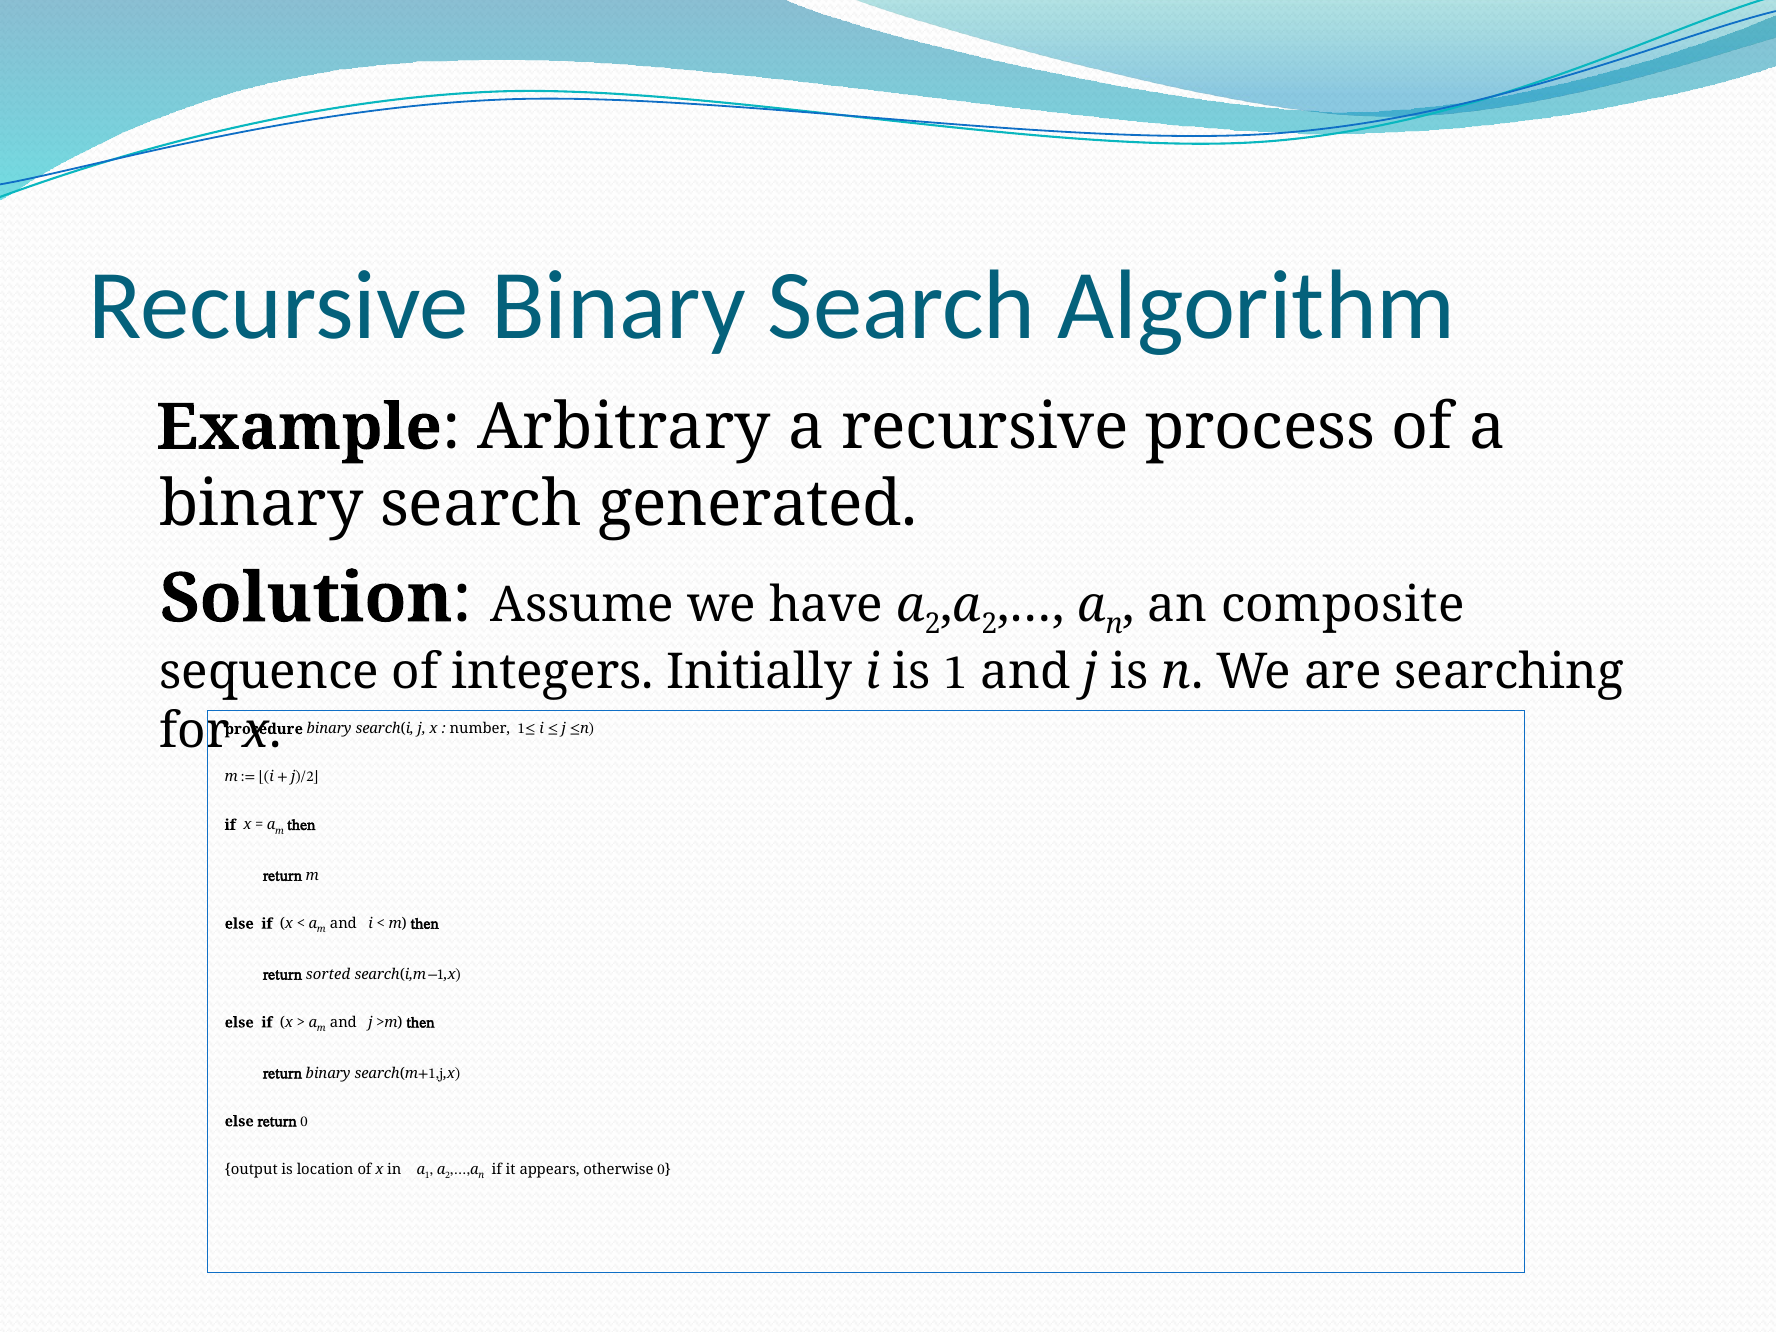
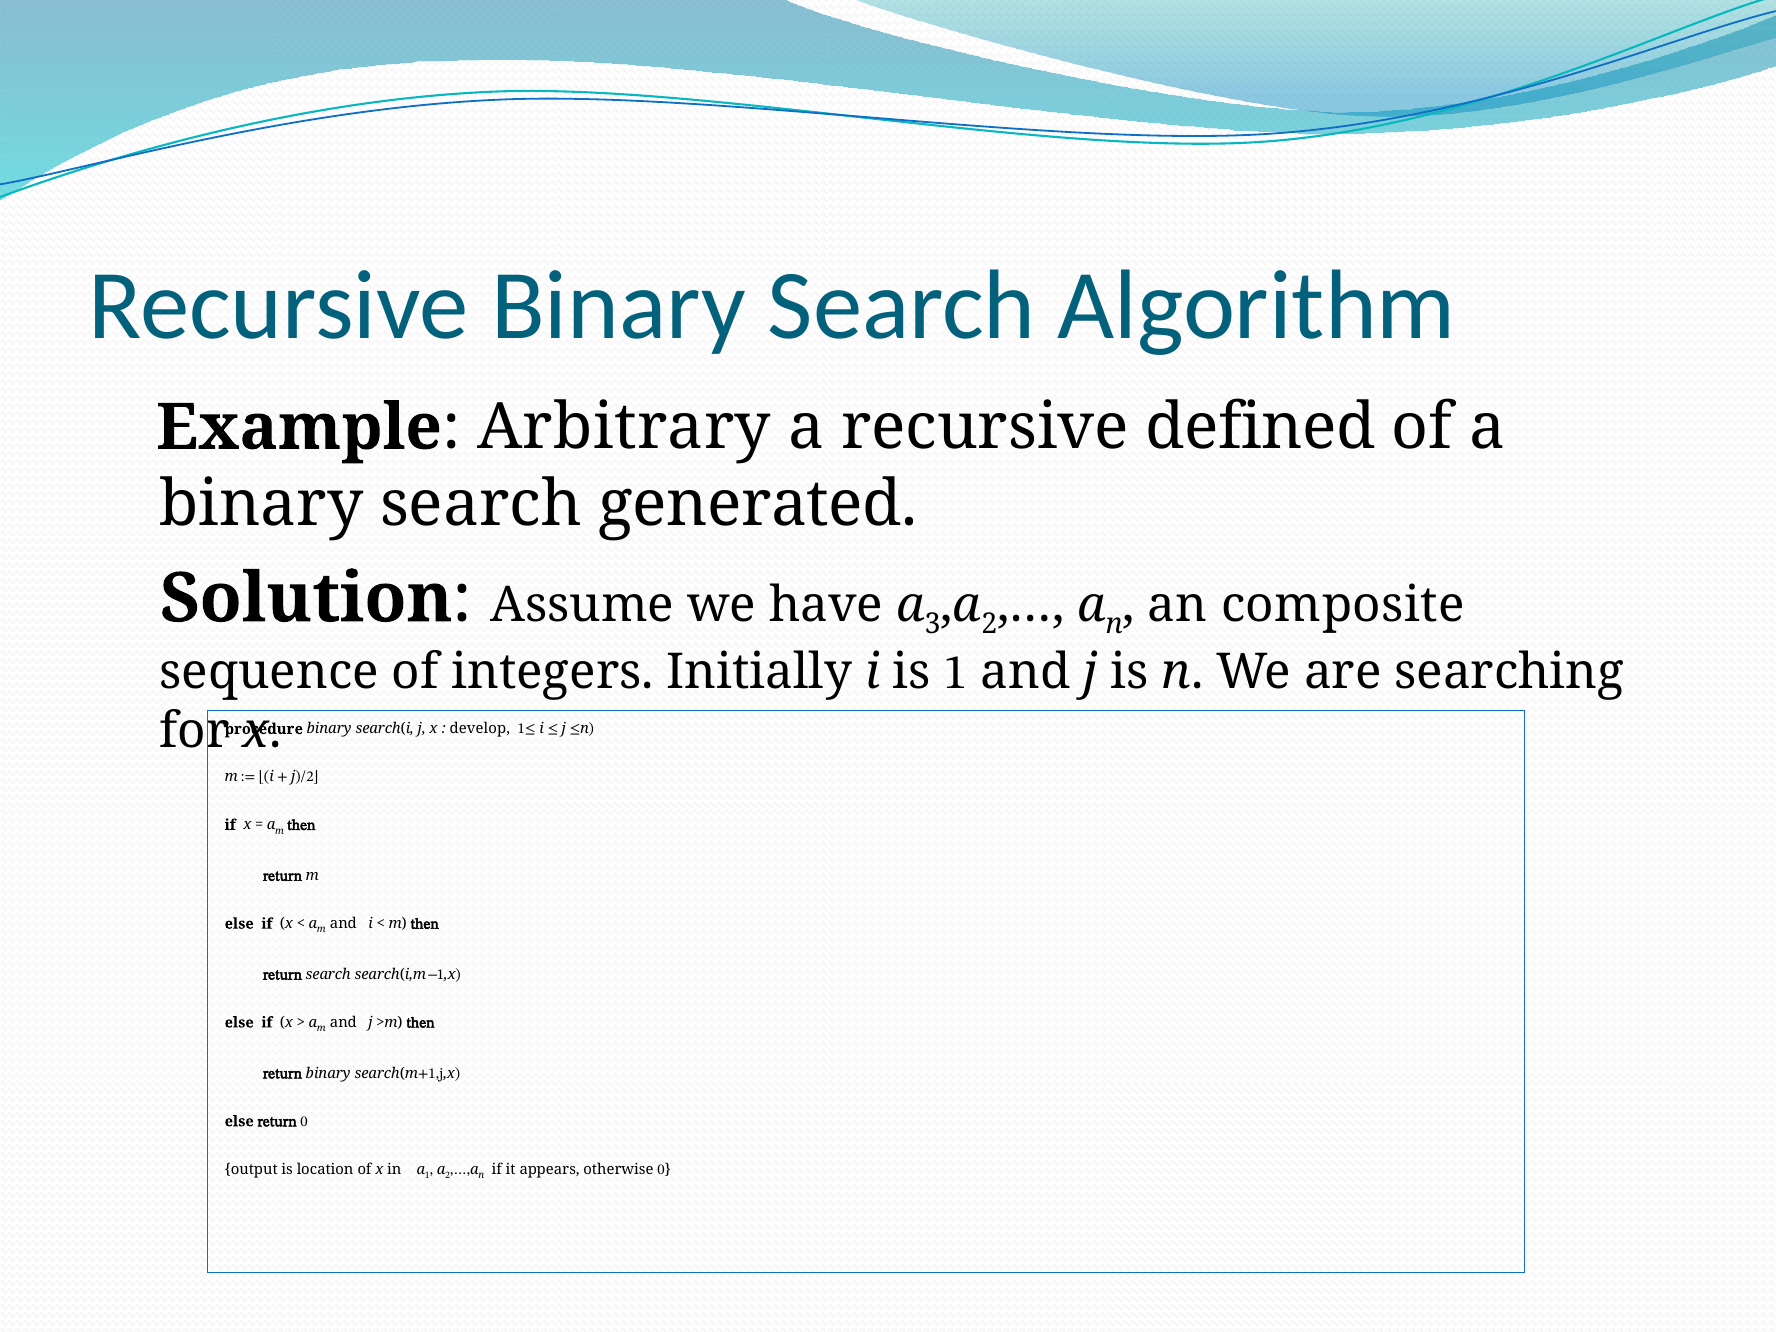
process: process -> defined
a 2: 2 -> 3
number: number -> develop
sorted at (328, 975): sorted -> search
